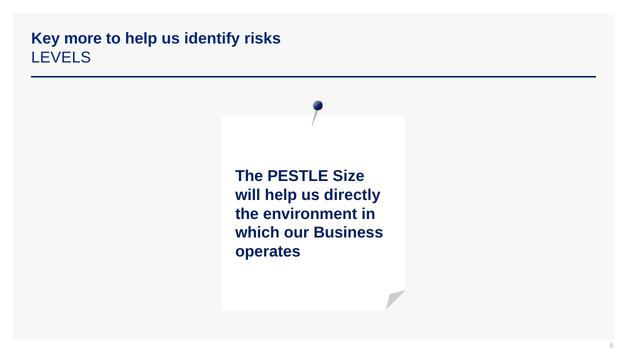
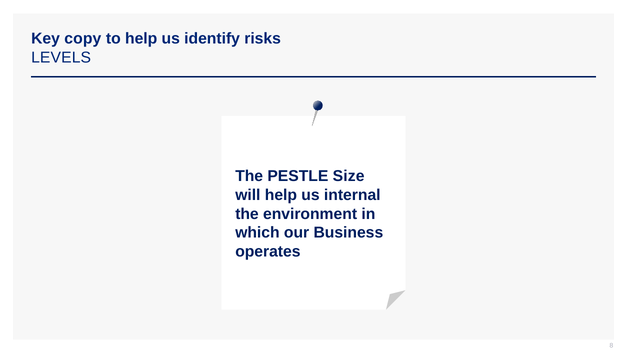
more: more -> copy
directly: directly -> internal
